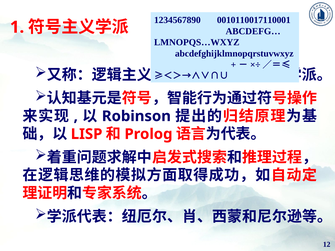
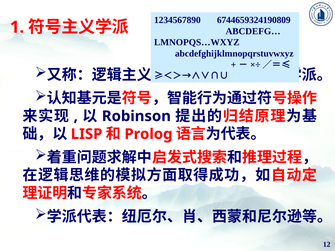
0010110017110001: 0010110017110001 -> 6744659324190809
